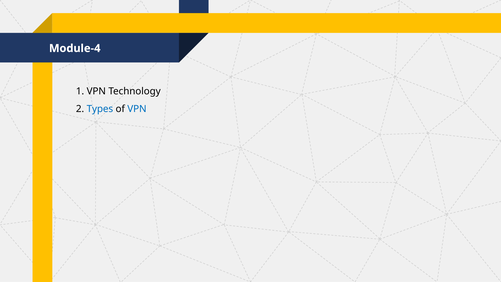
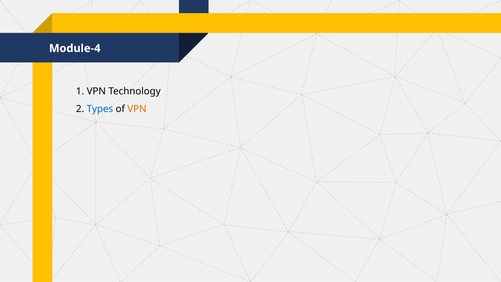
VPN at (137, 109) colour: blue -> orange
